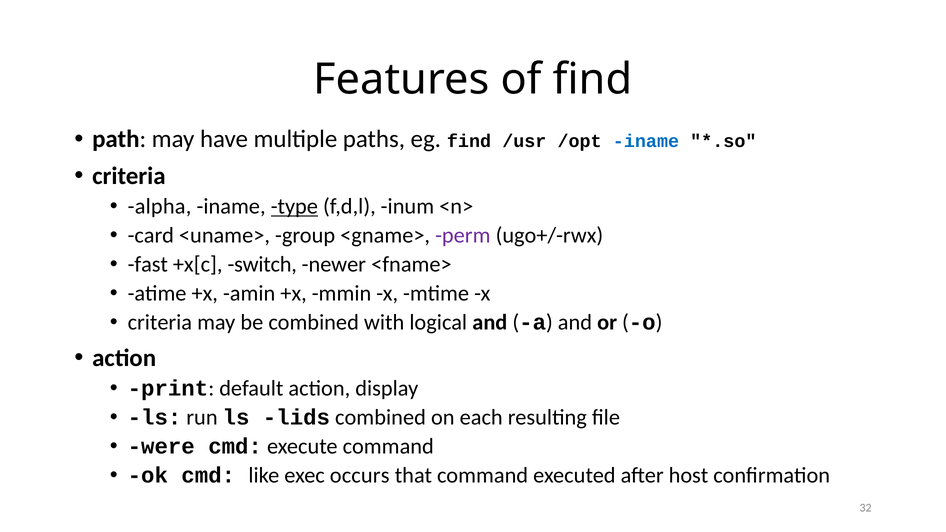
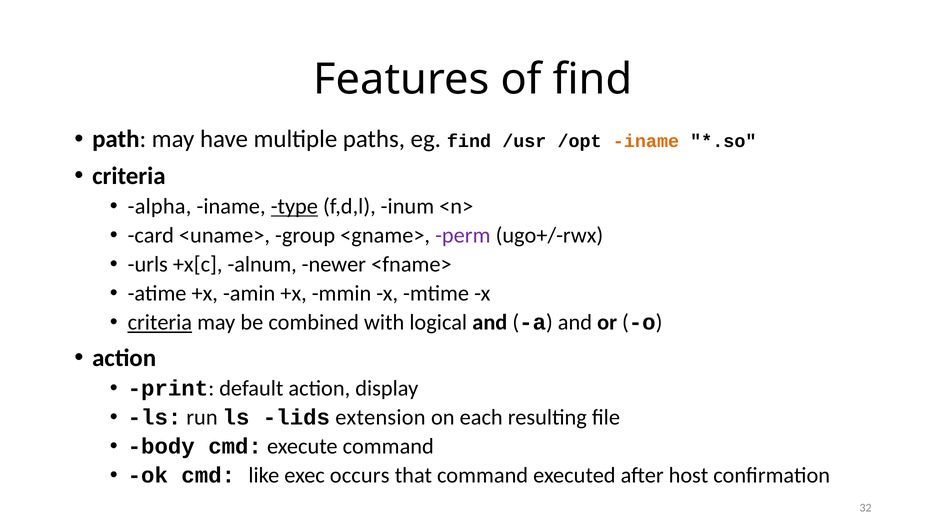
iname at (646, 141) colour: blue -> orange
fast: fast -> urls
switch: switch -> alnum
criteria at (160, 323) underline: none -> present
lids combined: combined -> extension
were: were -> body
